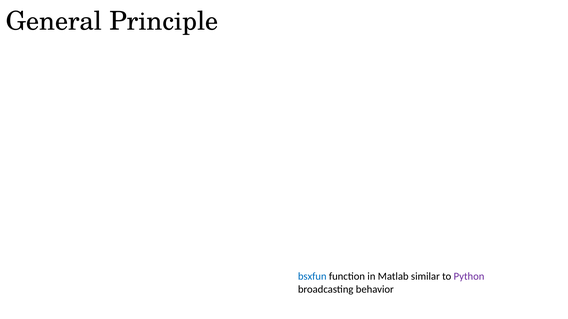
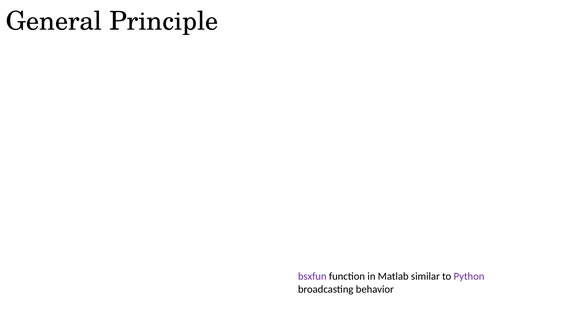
bsxfun colour: blue -> purple
